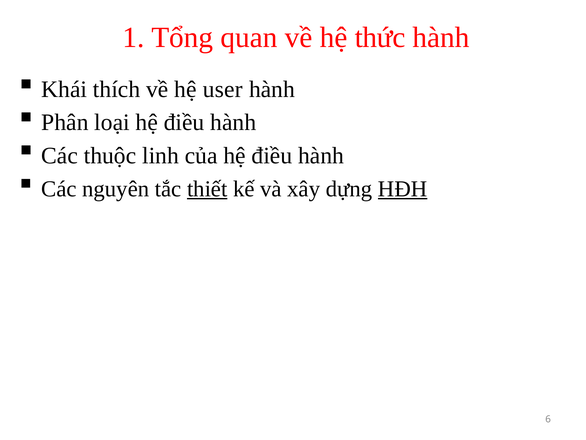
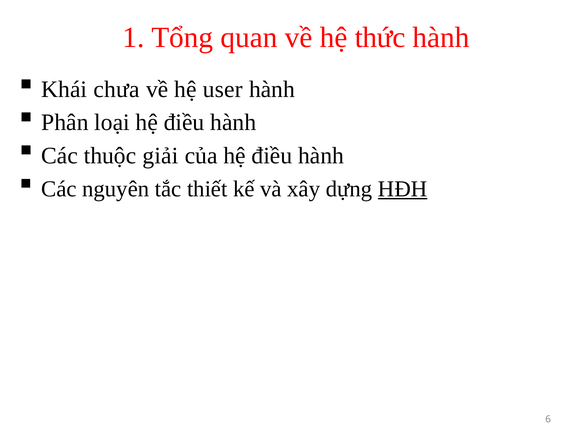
thích: thích -> chưa
linh: linh -> giải
thiết underline: present -> none
